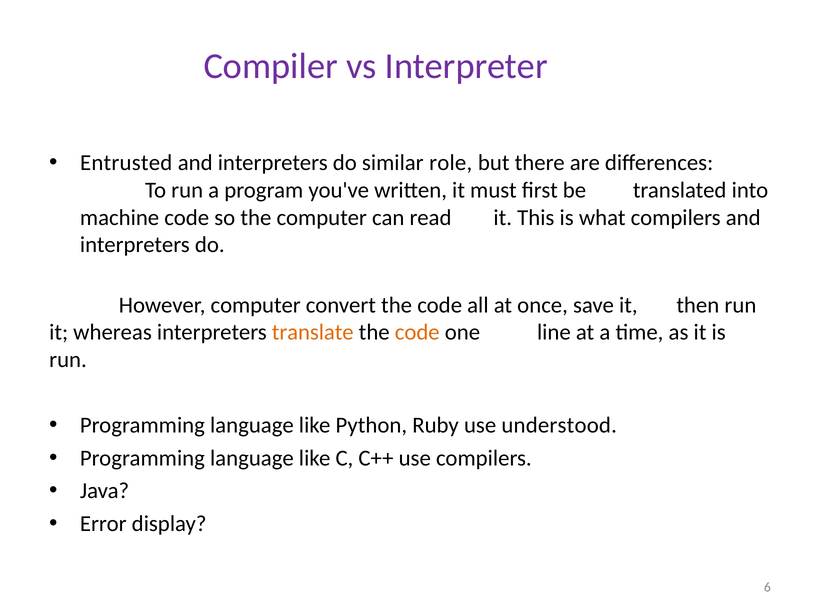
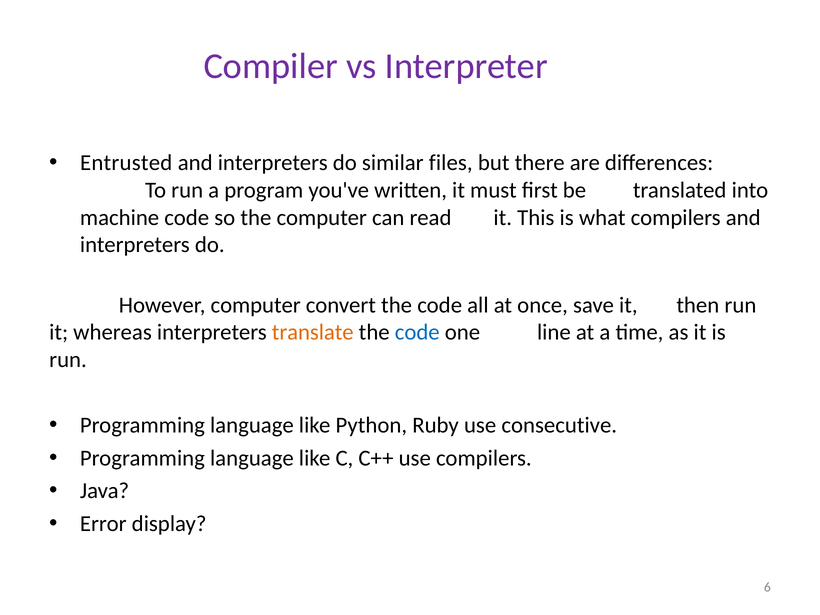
role: role -> files
code at (417, 332) colour: orange -> blue
understood: understood -> consecutive
